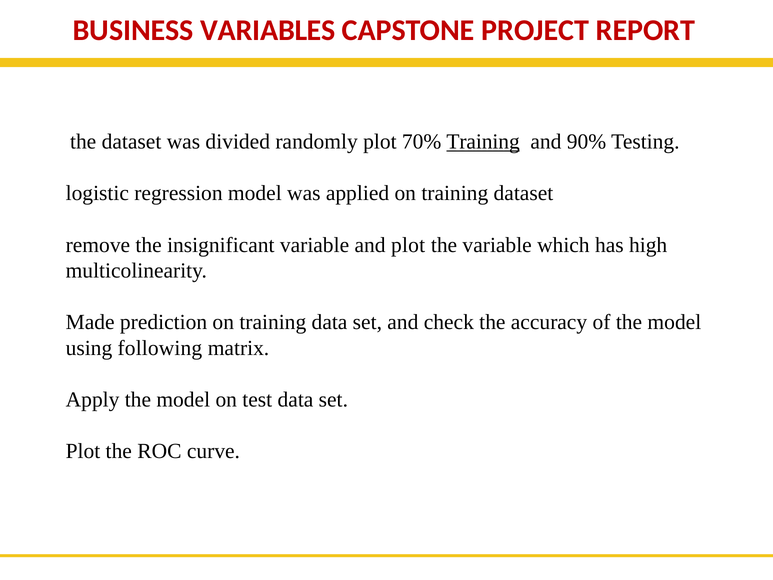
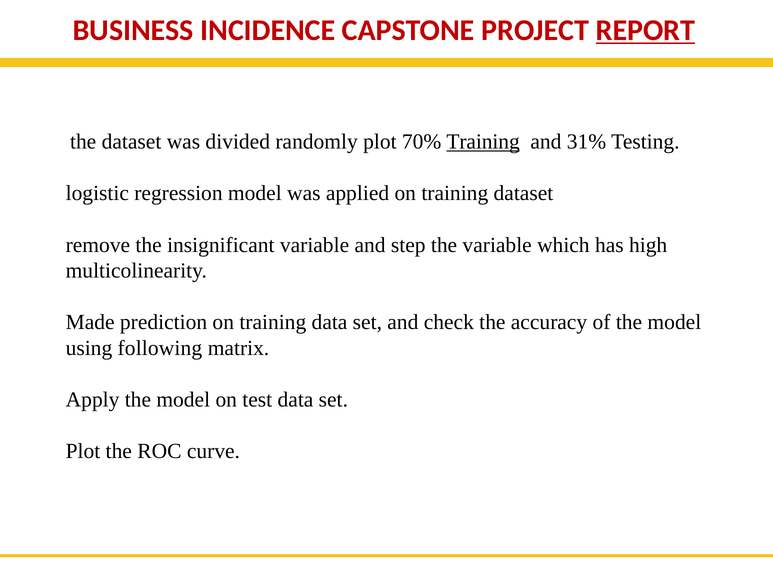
VARIABLES: VARIABLES -> INCIDENCE
REPORT underline: none -> present
90%: 90% -> 31%
and plot: plot -> step
